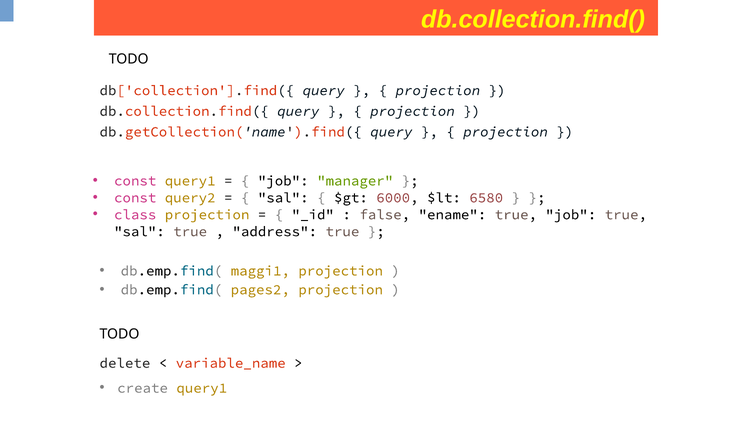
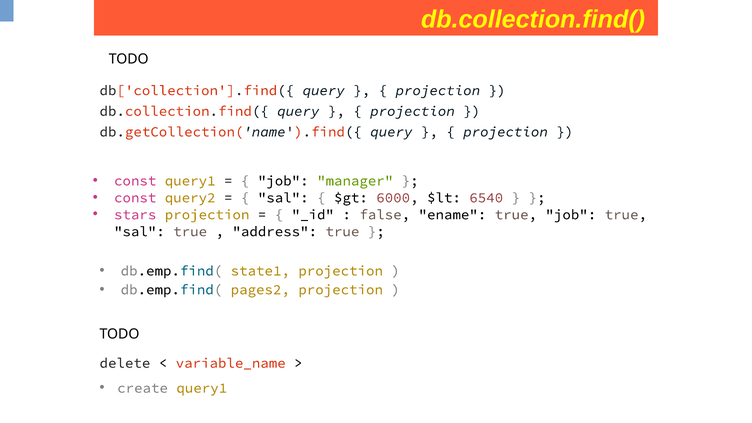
6580: 6580 -> 6540
class: class -> stars
maggi1: maggi1 -> state1
